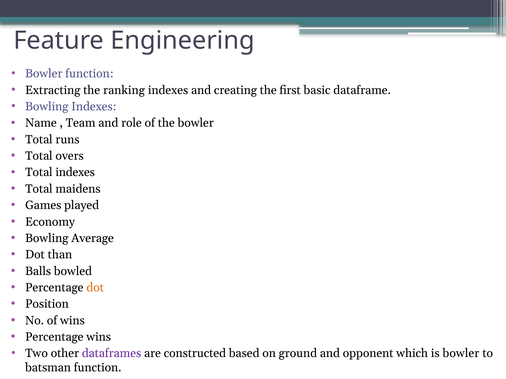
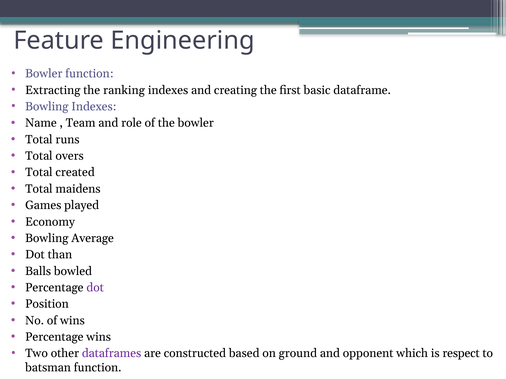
Total indexes: indexes -> created
dot at (95, 288) colour: orange -> purple
is bowler: bowler -> respect
